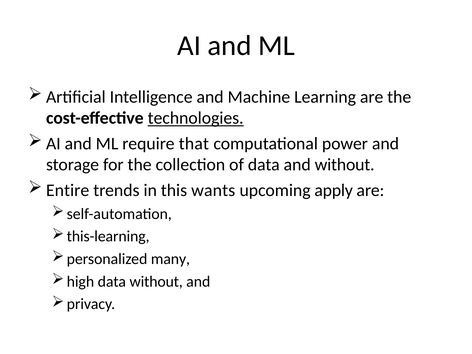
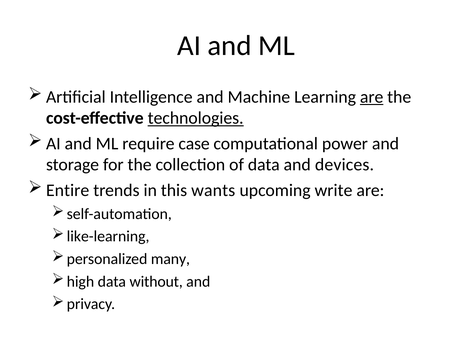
are at (372, 97) underline: none -> present
that: that -> case
and without: without -> devices
apply: apply -> write
this-learning: this-learning -> like-learning
